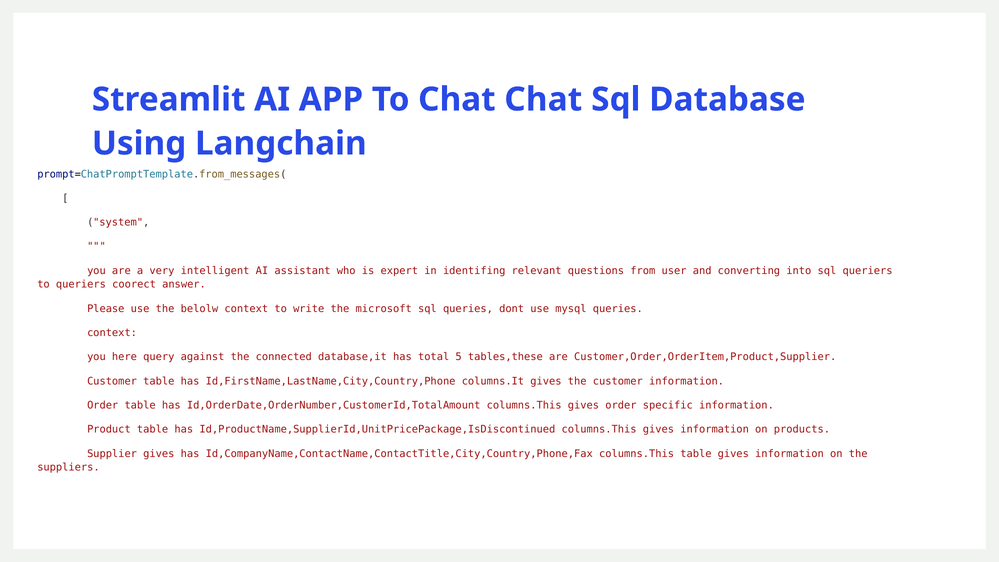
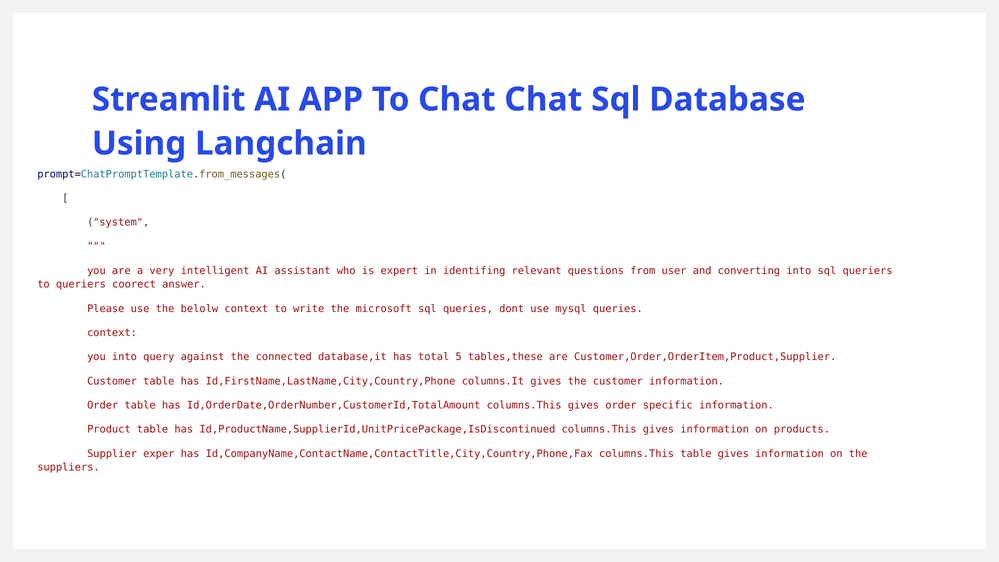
you here: here -> into
Supplier gives: gives -> exper
